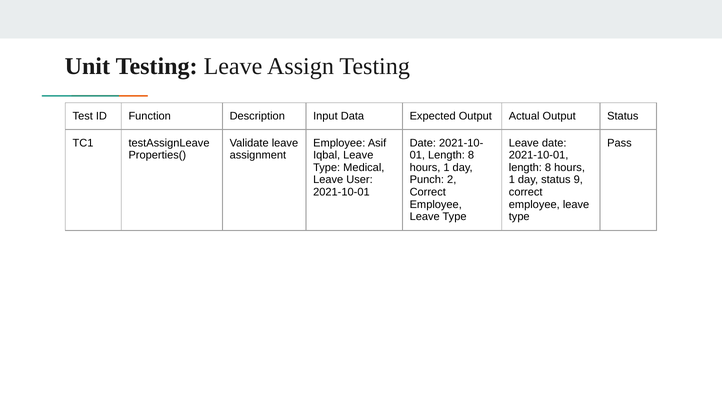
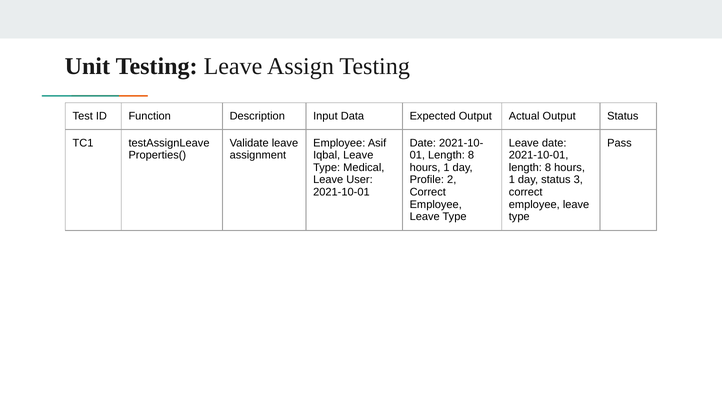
Punch: Punch -> Profile
9: 9 -> 3
